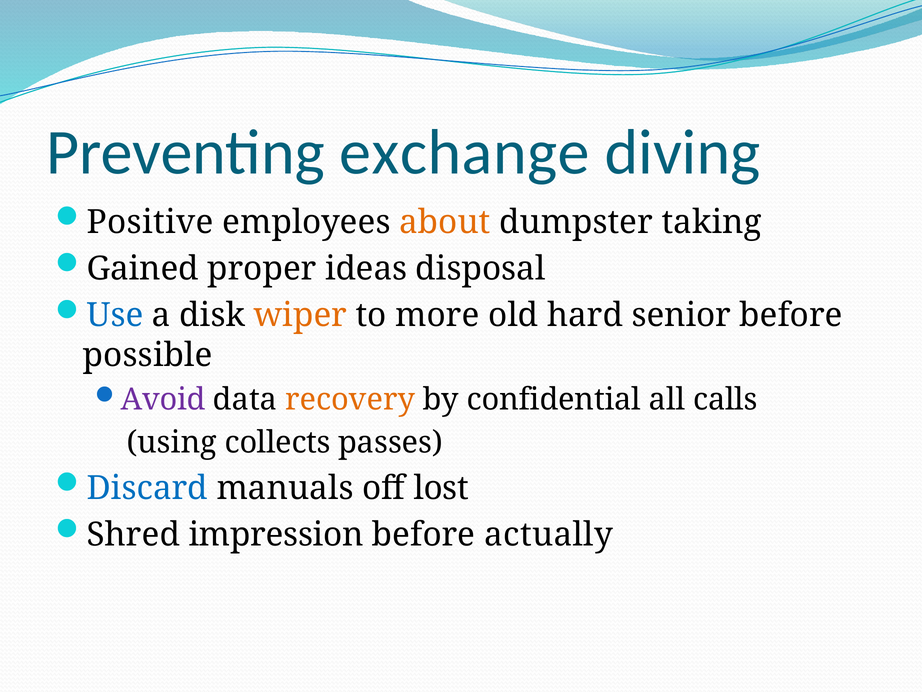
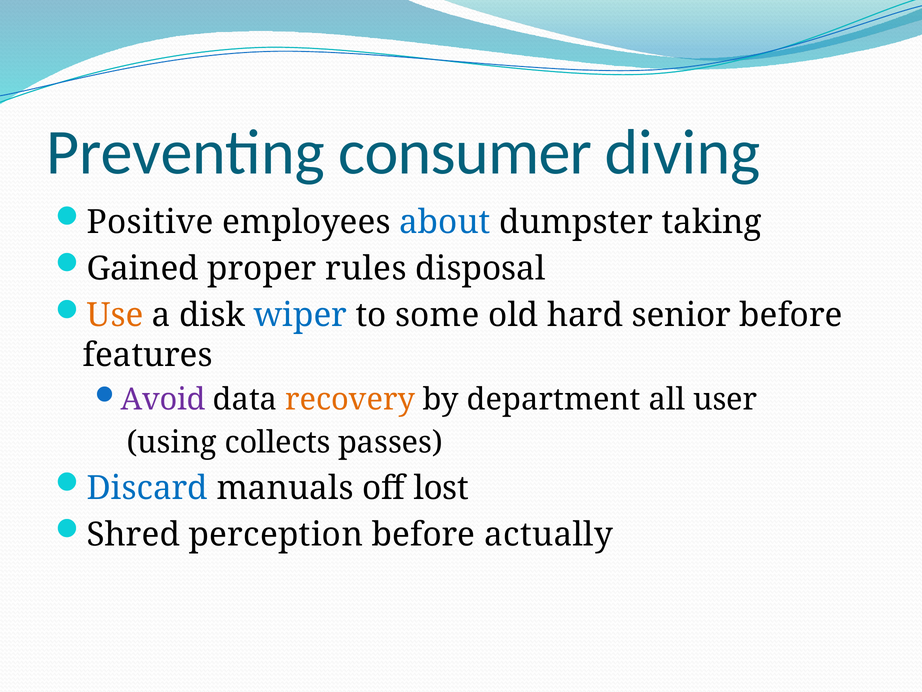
exchange: exchange -> consumer
about colour: orange -> blue
ideas: ideas -> rules
Use colour: blue -> orange
wiper colour: orange -> blue
more: more -> some
possible: possible -> features
confidential: confidential -> department
calls: calls -> user
impression: impression -> perception
